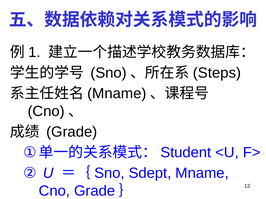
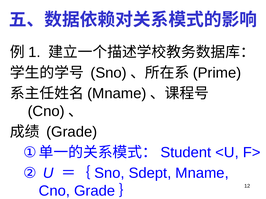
Steps: Steps -> Prime
